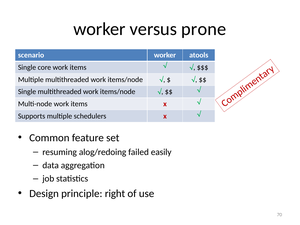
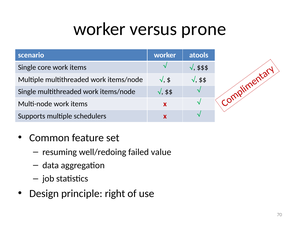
alog/redoing: alog/redoing -> well/redoing
easily: easily -> value
